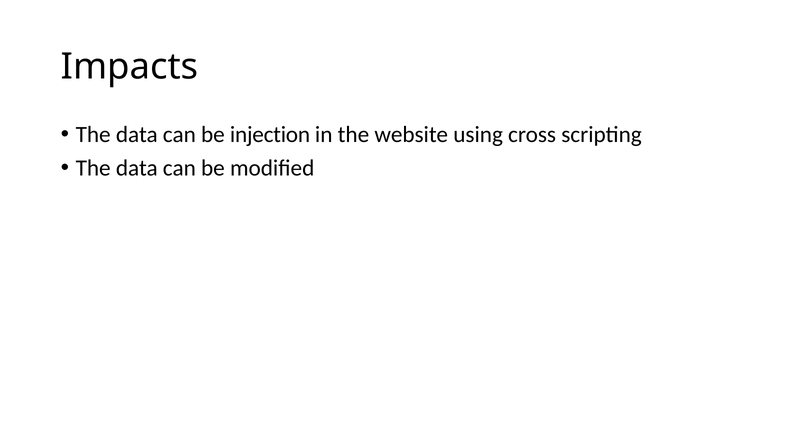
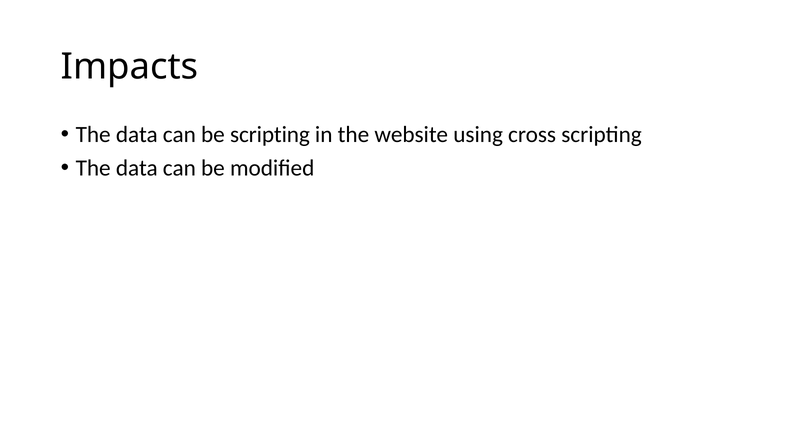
be injection: injection -> scripting
